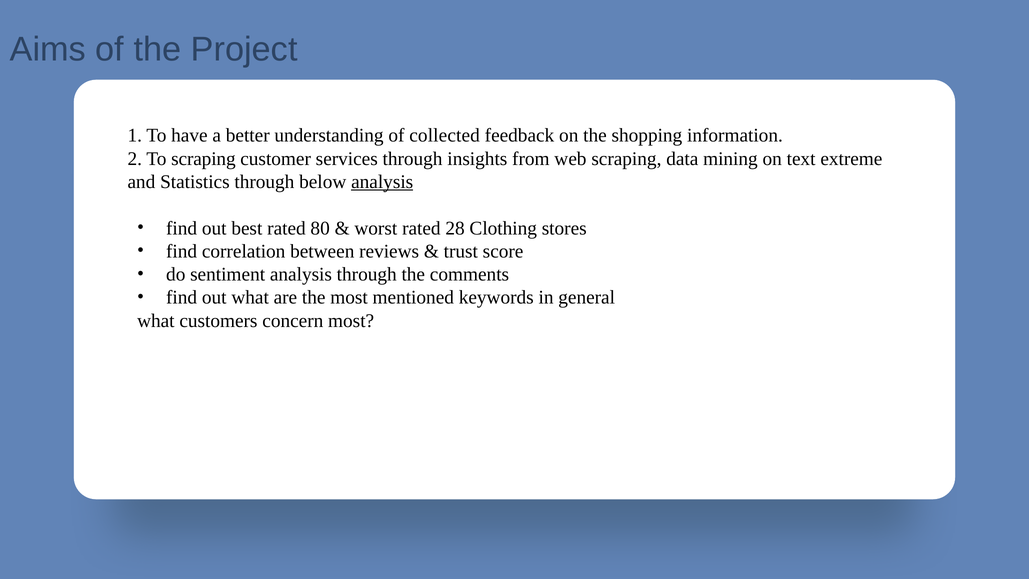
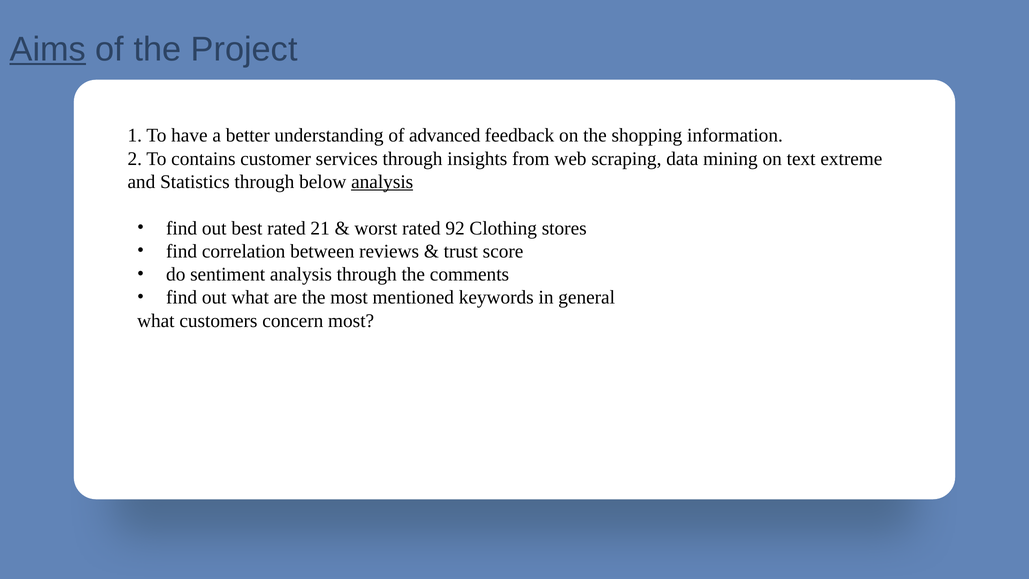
Aims underline: none -> present
collected: collected -> advanced
To scraping: scraping -> contains
80: 80 -> 21
28: 28 -> 92
